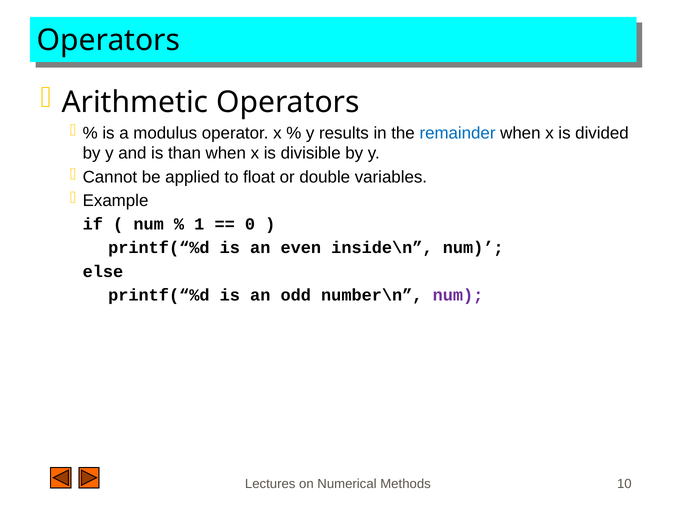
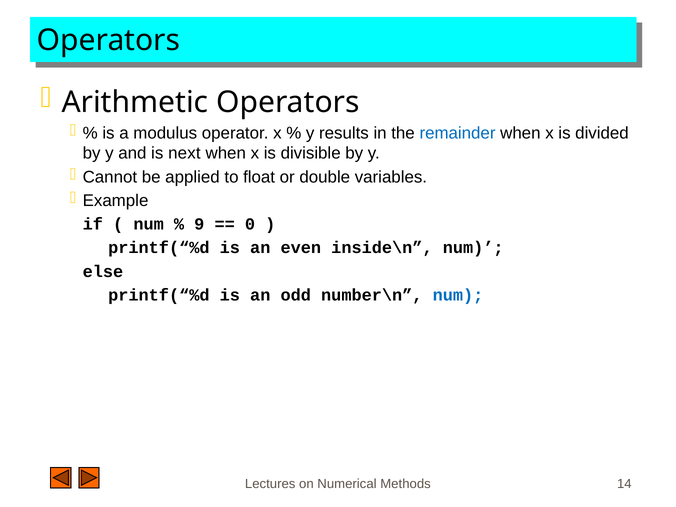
than: than -> next
1: 1 -> 9
num at (458, 295) colour: purple -> blue
10: 10 -> 14
